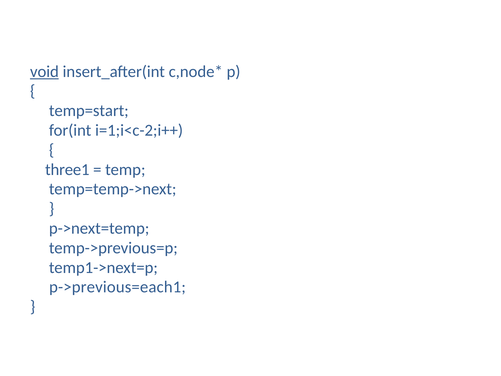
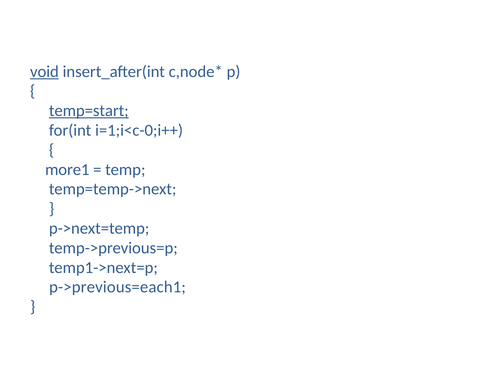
temp=start underline: none -> present
i=1;i<c-2;i++: i=1;i<c-2;i++ -> i=1;i<c-0;i++
three1: three1 -> more1
